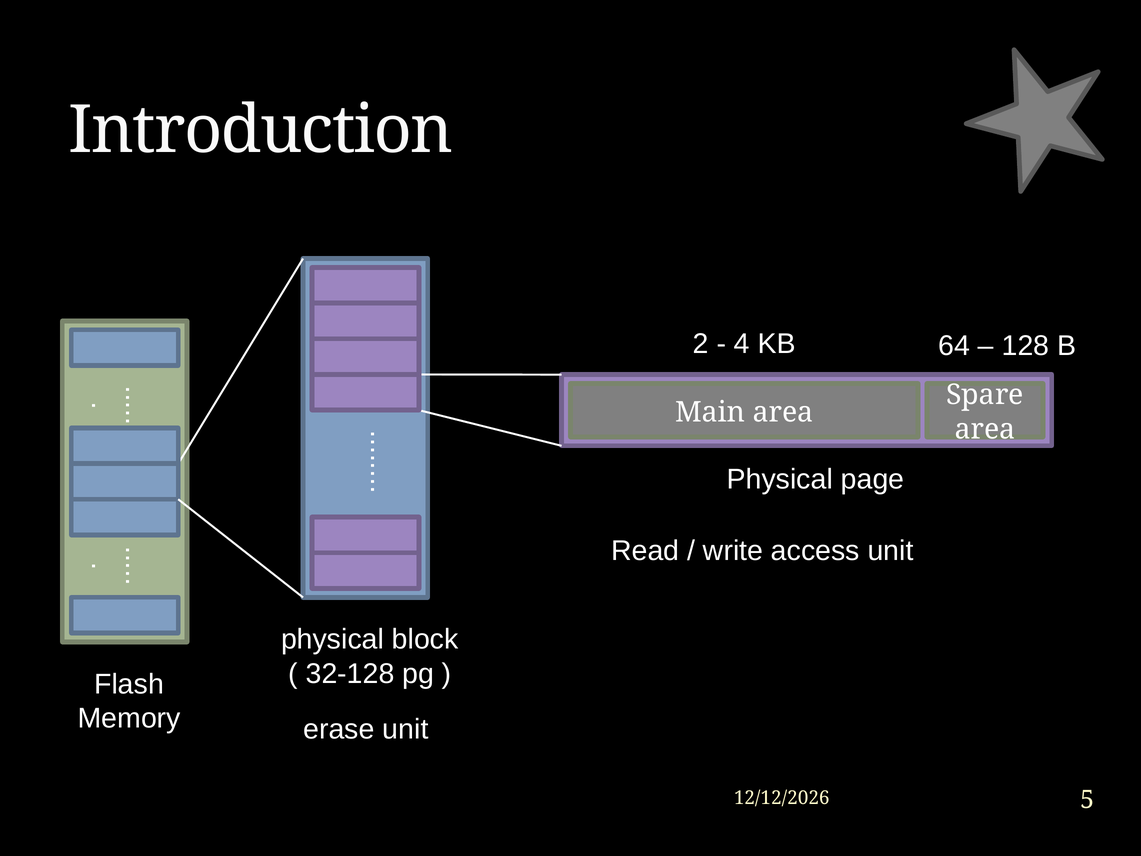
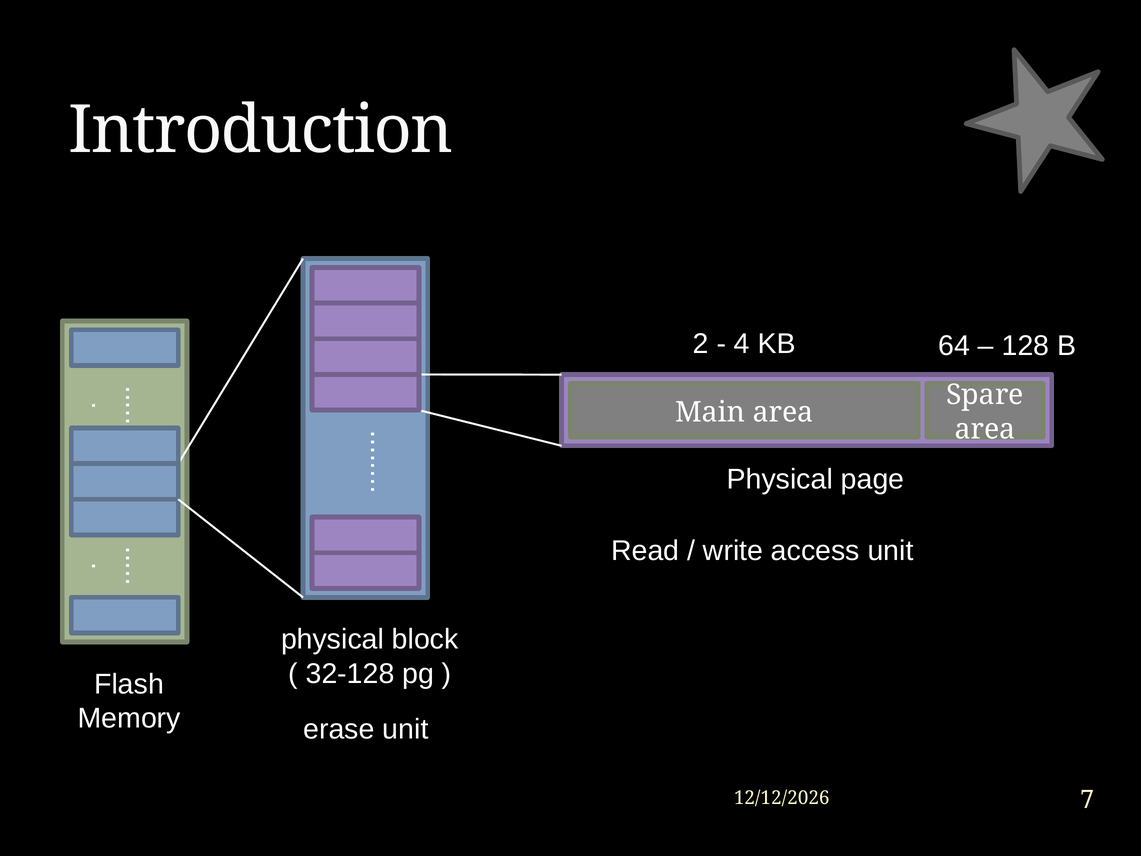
5: 5 -> 7
